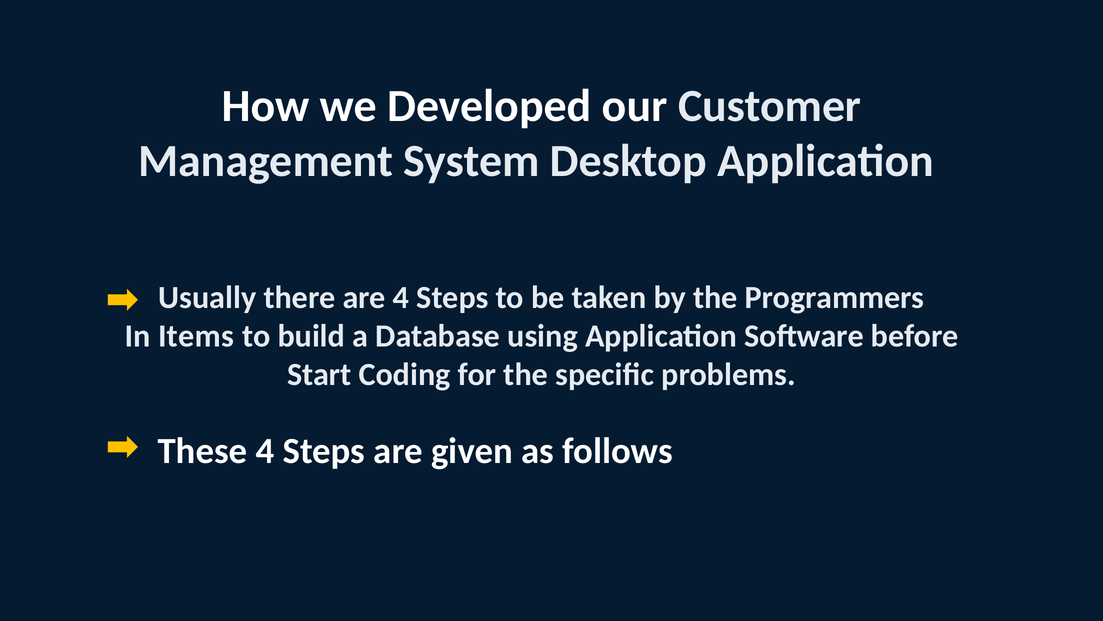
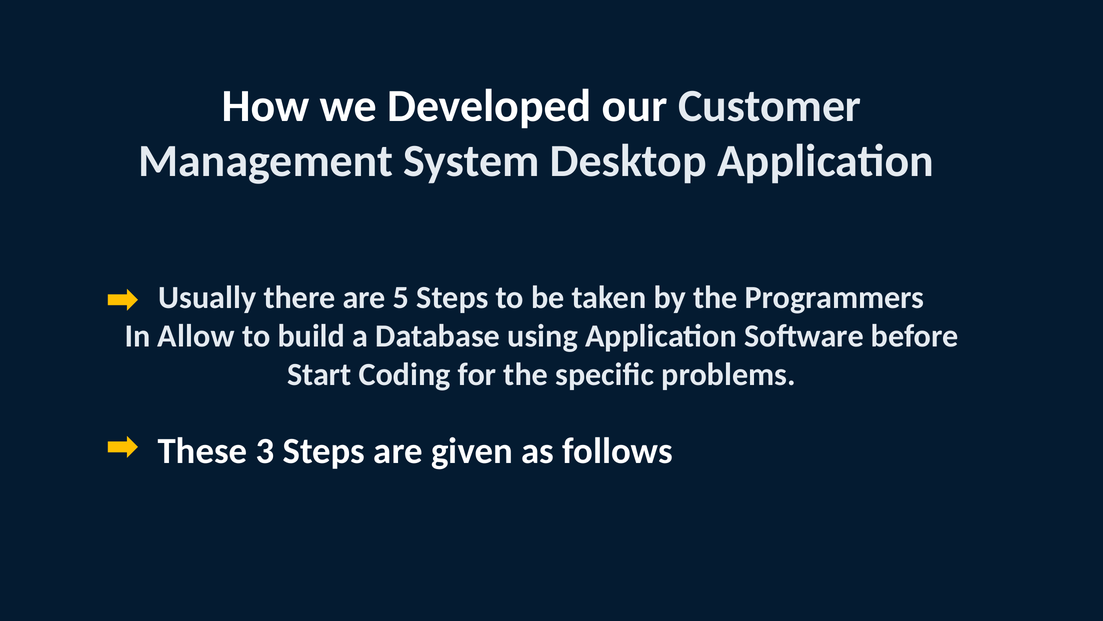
are 4: 4 -> 5
Items: Items -> Allow
These 4: 4 -> 3
